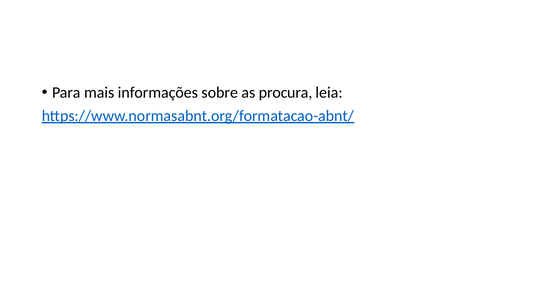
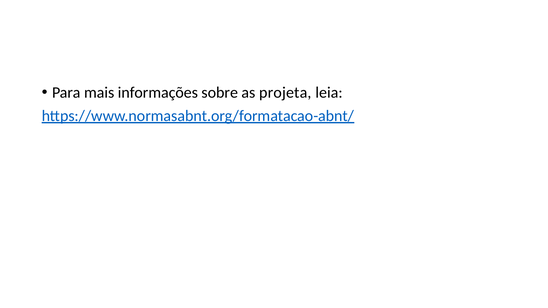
procura: procura -> projeta
